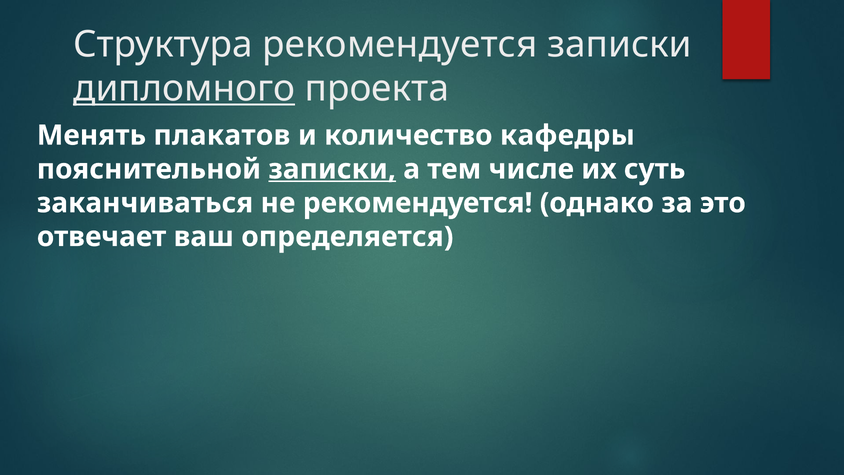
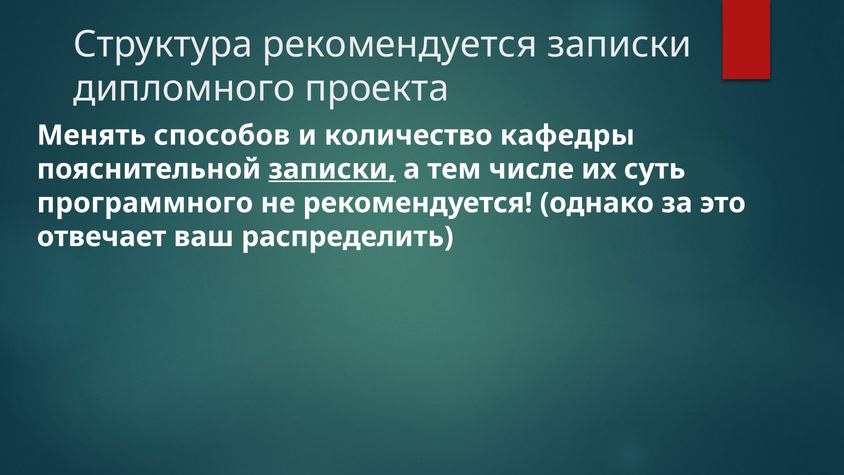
дипломного underline: present -> none
плакатов: плакатов -> способов
заканчиваться: заканчиваться -> программного
определяется: определяется -> распределить
